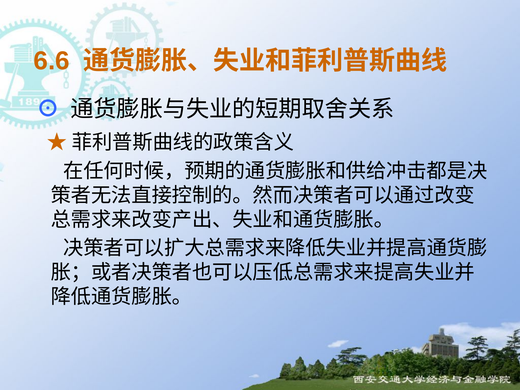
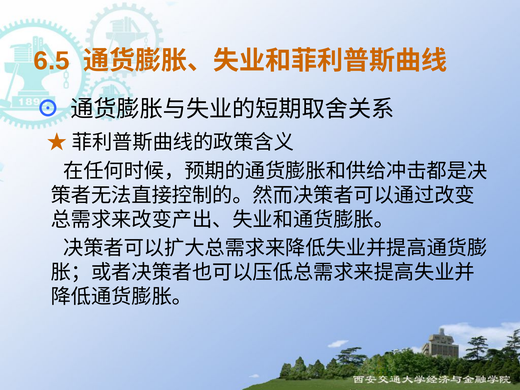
6.6: 6.6 -> 6.5
